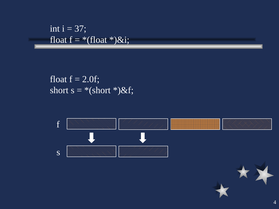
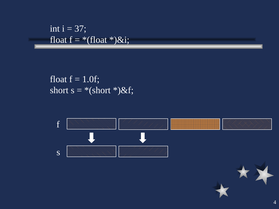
2.0f: 2.0f -> 1.0f
